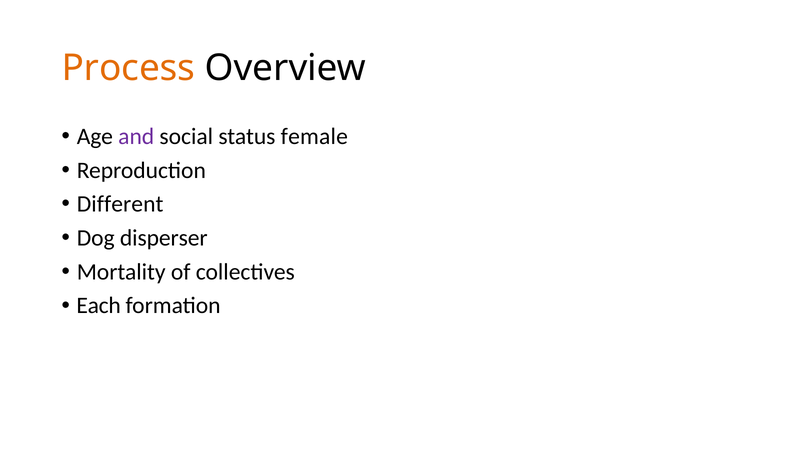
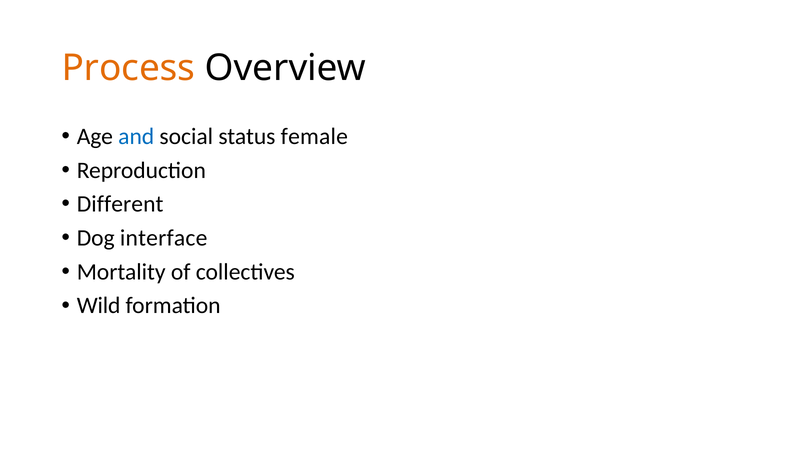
and colour: purple -> blue
disperser: disperser -> interface
Each: Each -> Wild
